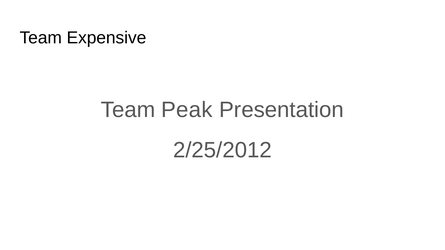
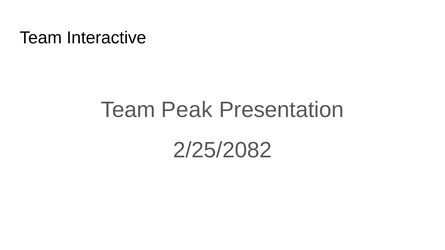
Expensive: Expensive -> Interactive
2/25/2012: 2/25/2012 -> 2/25/2082
